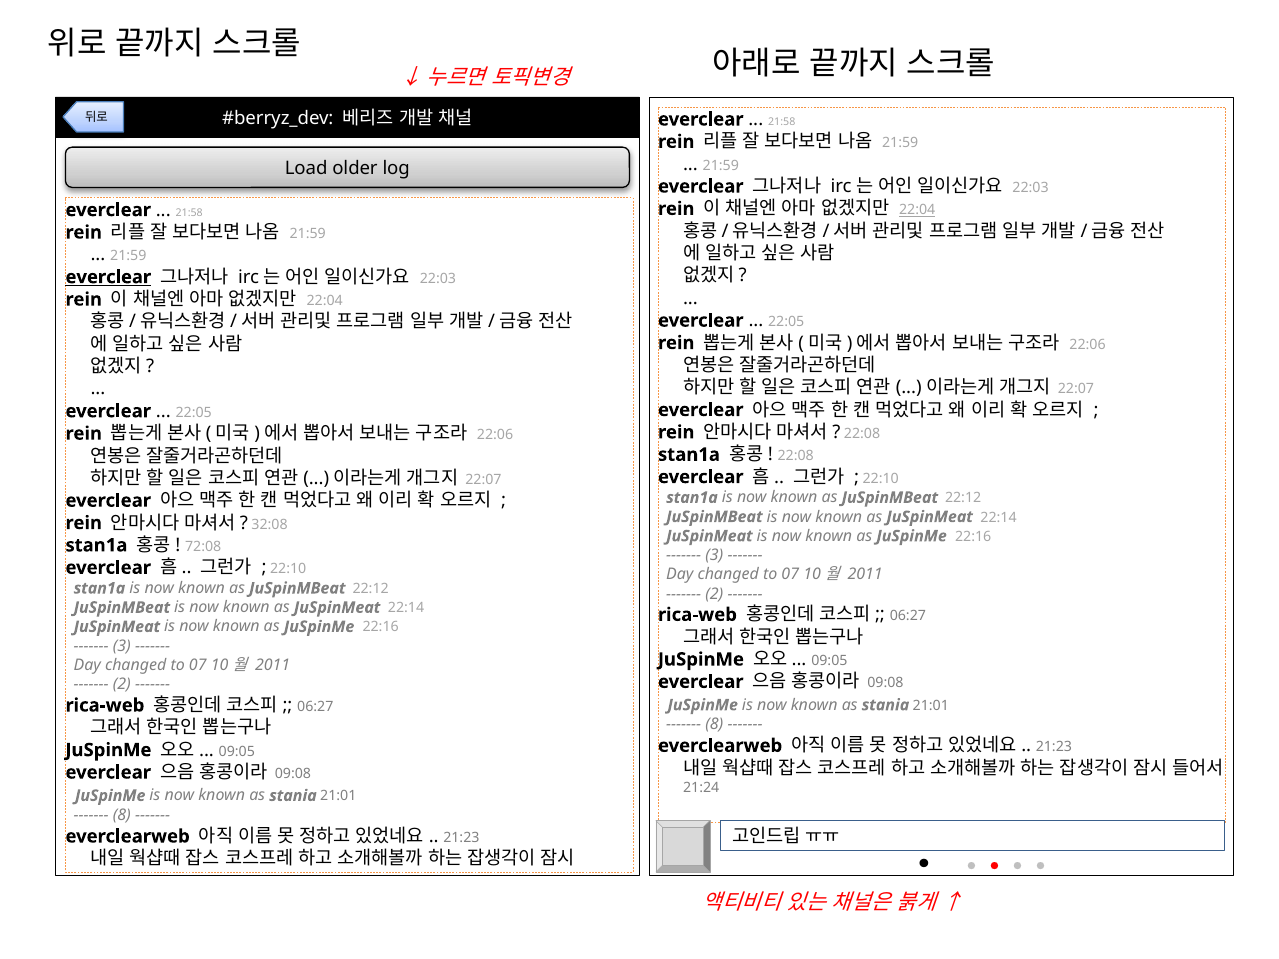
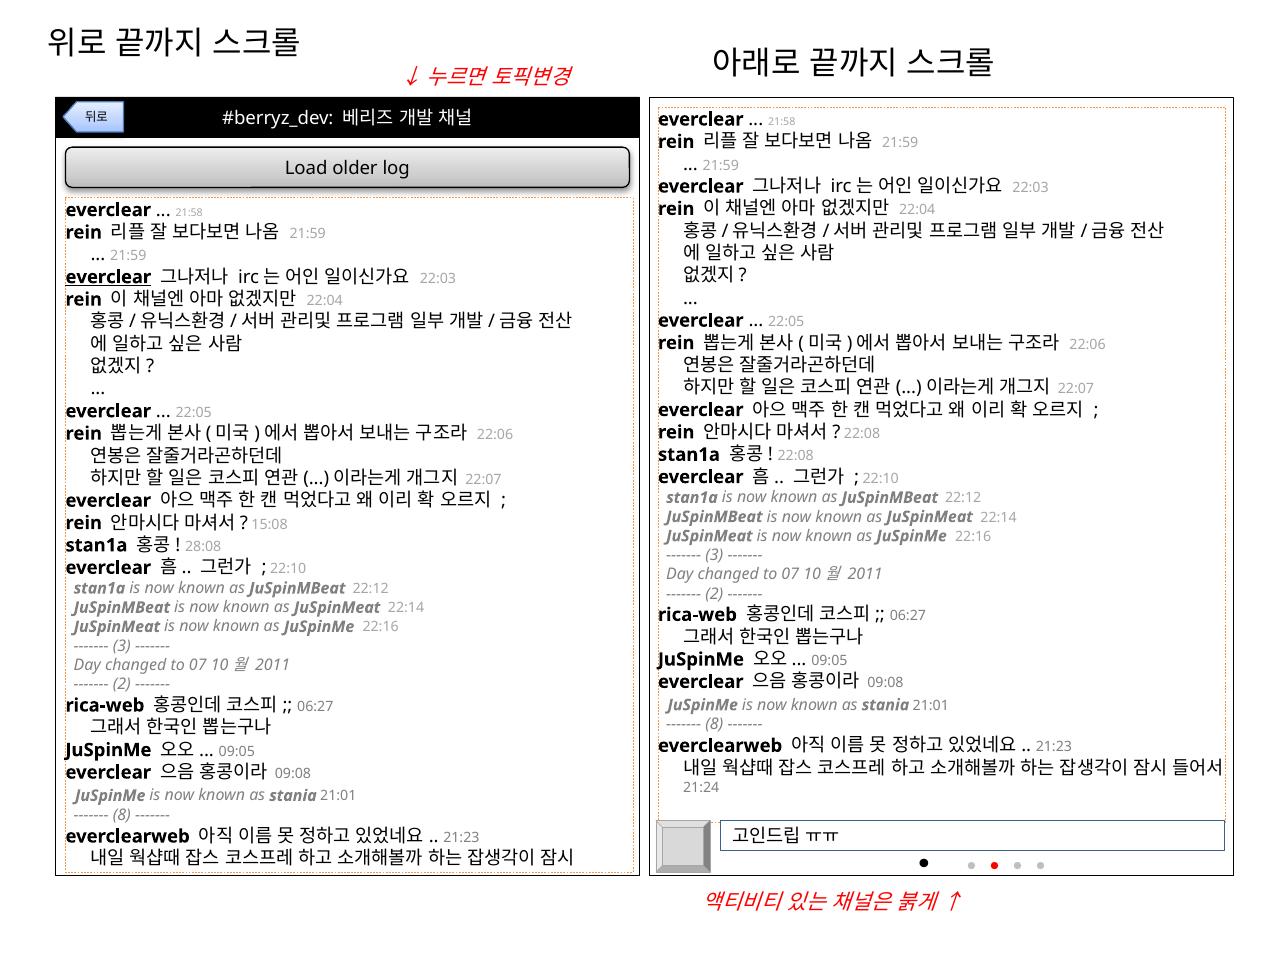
22:04 at (917, 210) underline: present -> none
32:08: 32:08 -> 15:08
72:08: 72:08 -> 28:08
